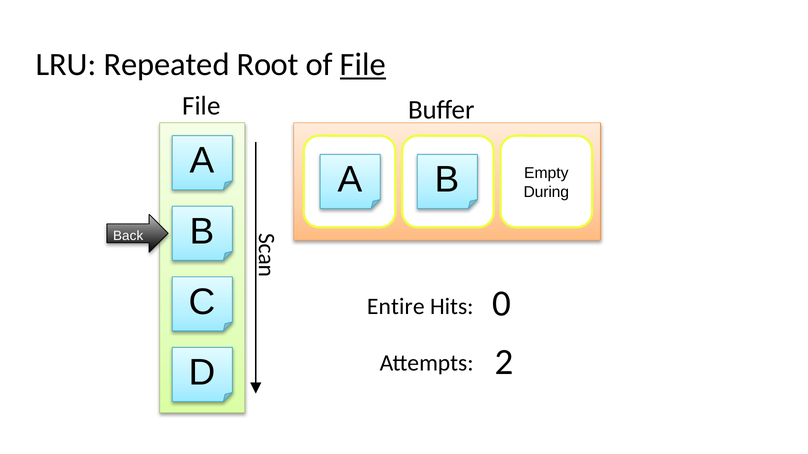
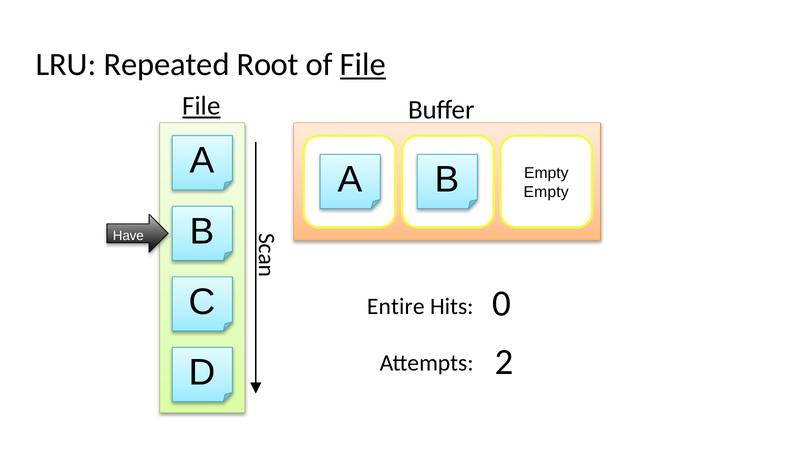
File at (201, 106) underline: none -> present
During at (546, 192): During -> Empty
Back: Back -> Have
